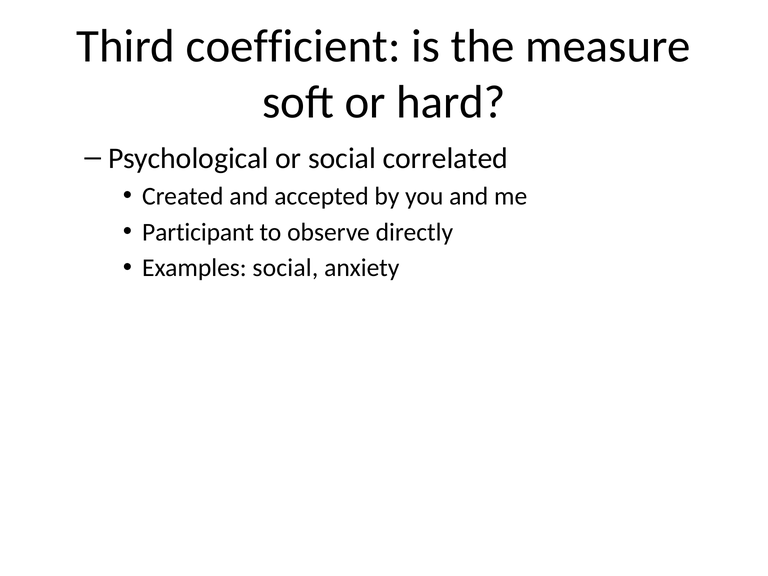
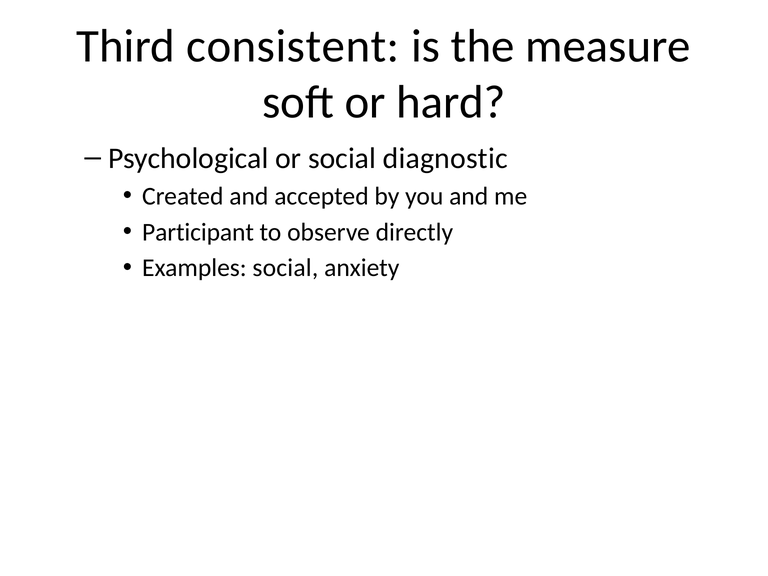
coefficient: coefficient -> consistent
correlated: correlated -> diagnostic
